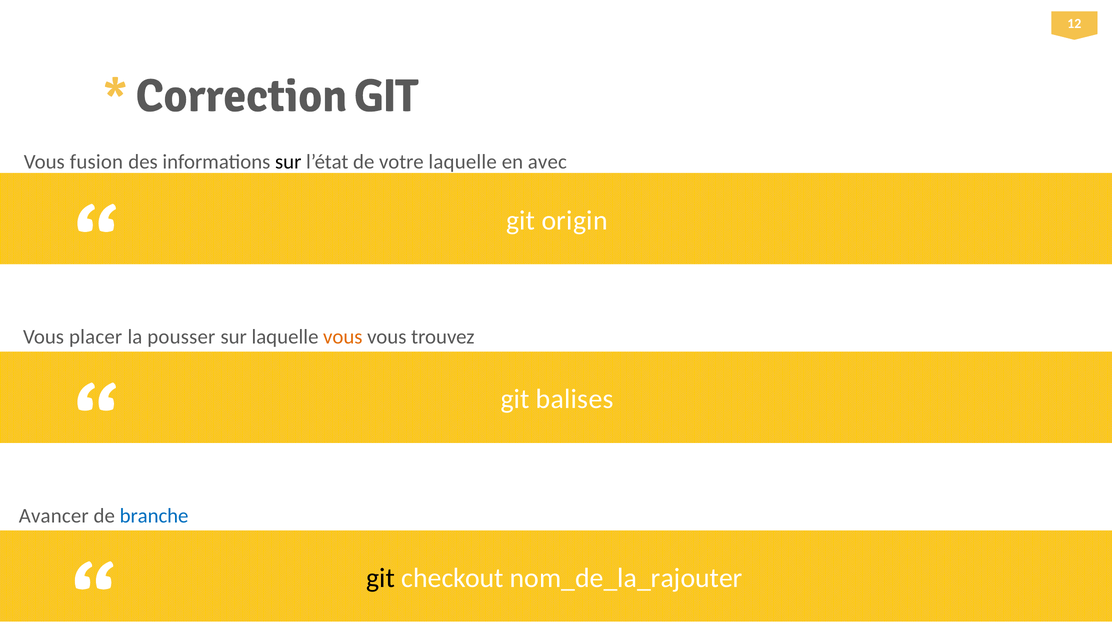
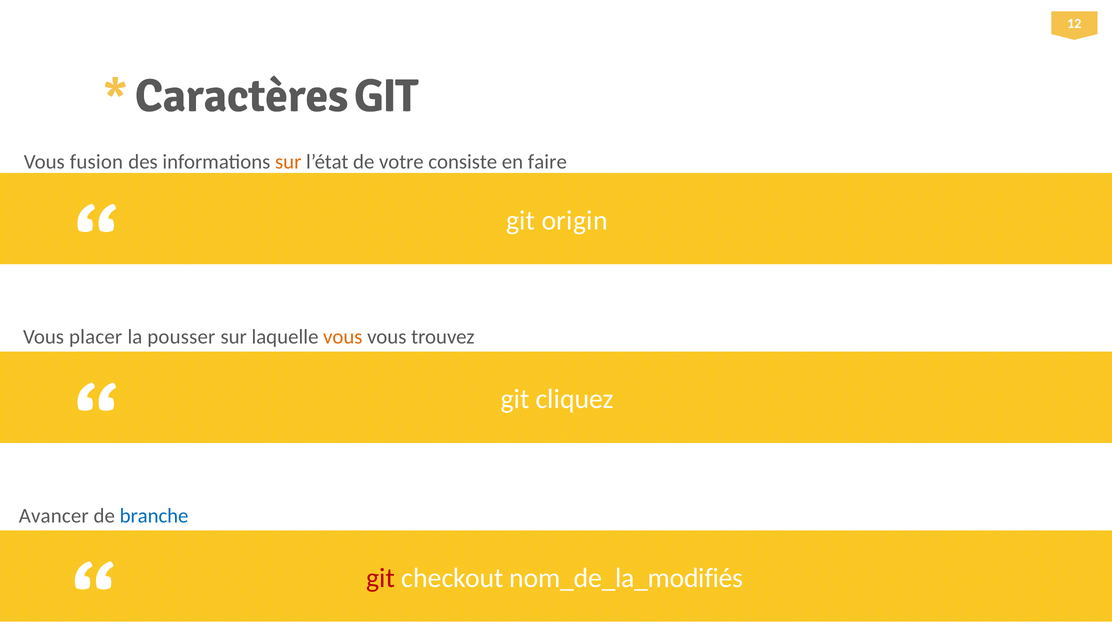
Correction: Correction -> Caractères
sur at (288, 162) colour: black -> orange
votre laquelle: laquelle -> consiste
avec: avec -> faire
balises: balises -> cliquez
git at (381, 578) colour: black -> red
nom_de_la_rajouter: nom_de_la_rajouter -> nom_de_la_modifiés
